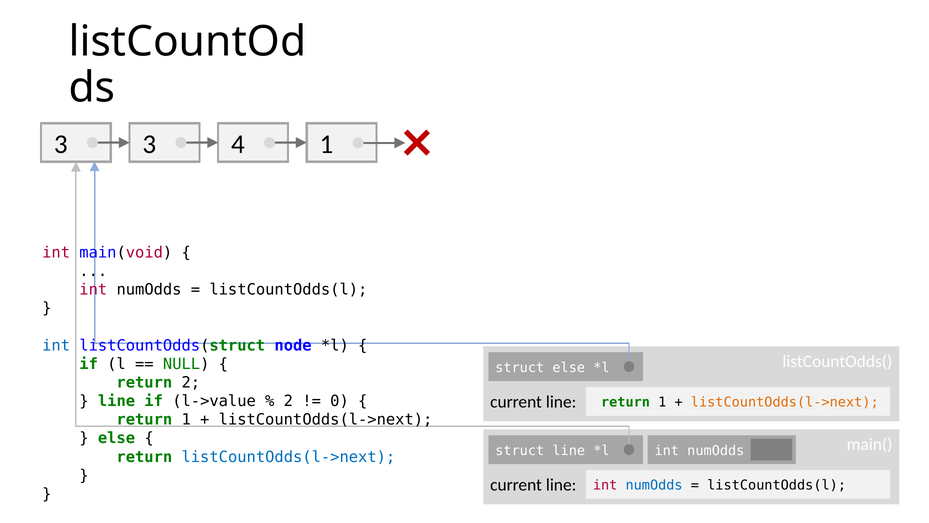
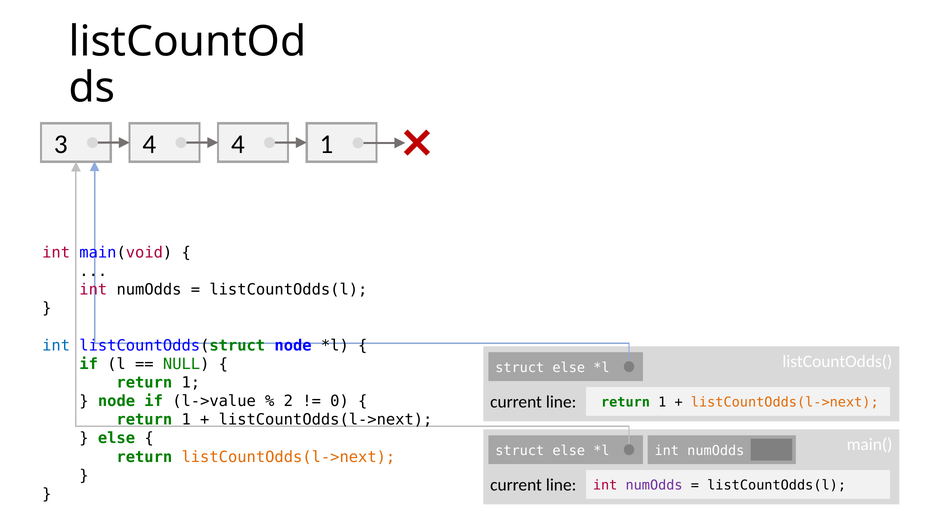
3 3: 3 -> 4
2 at (191, 382): 2 -> 1
line at (117, 401): line -> node
line at (569, 450): line -> else
listCountOdds(l->next at (288, 457) colour: blue -> orange
numOdds at (654, 485) colour: blue -> purple
